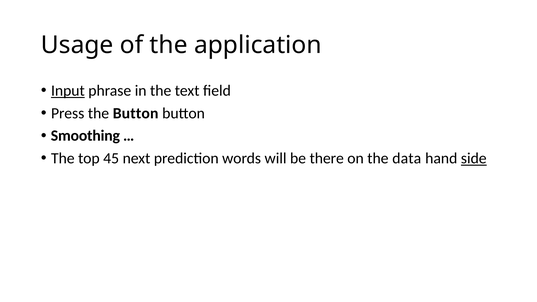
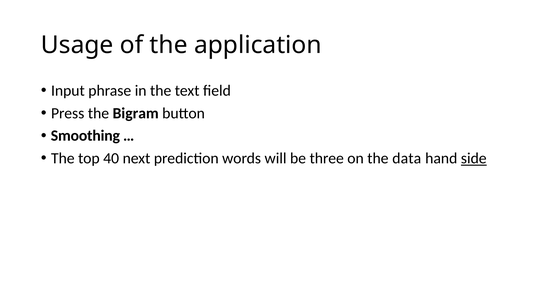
Input underline: present -> none
the Button: Button -> Bigram
45: 45 -> 40
there: there -> three
